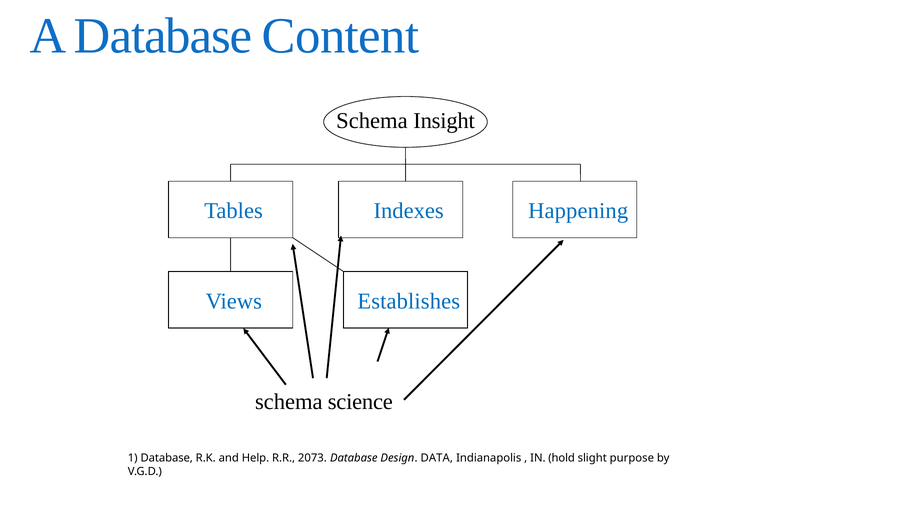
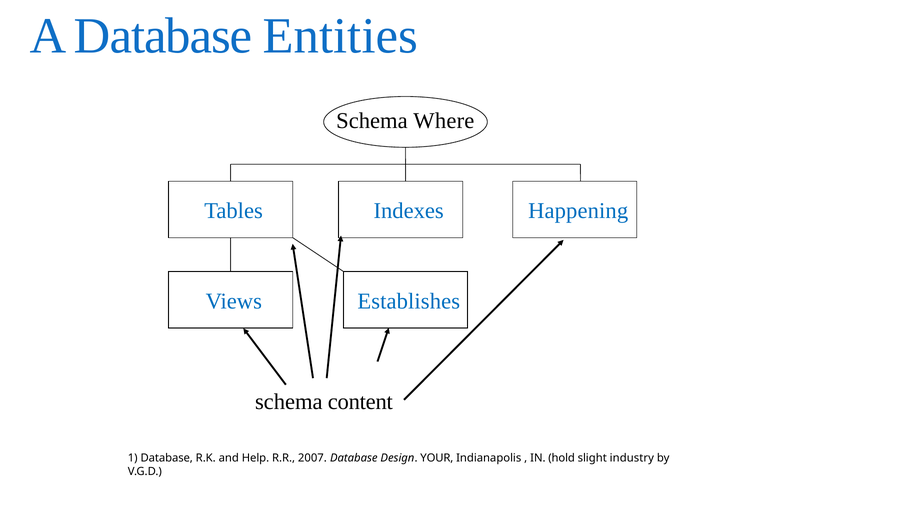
Content: Content -> Entities
Insight: Insight -> Where
science: science -> content
2073: 2073 -> 2007
DATA: DATA -> YOUR
purpose: purpose -> industry
